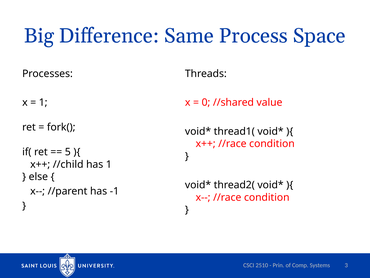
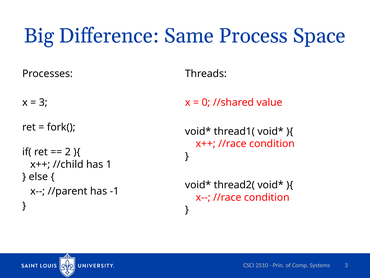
1 at (43, 102): 1 -> 3
5: 5 -> 2
